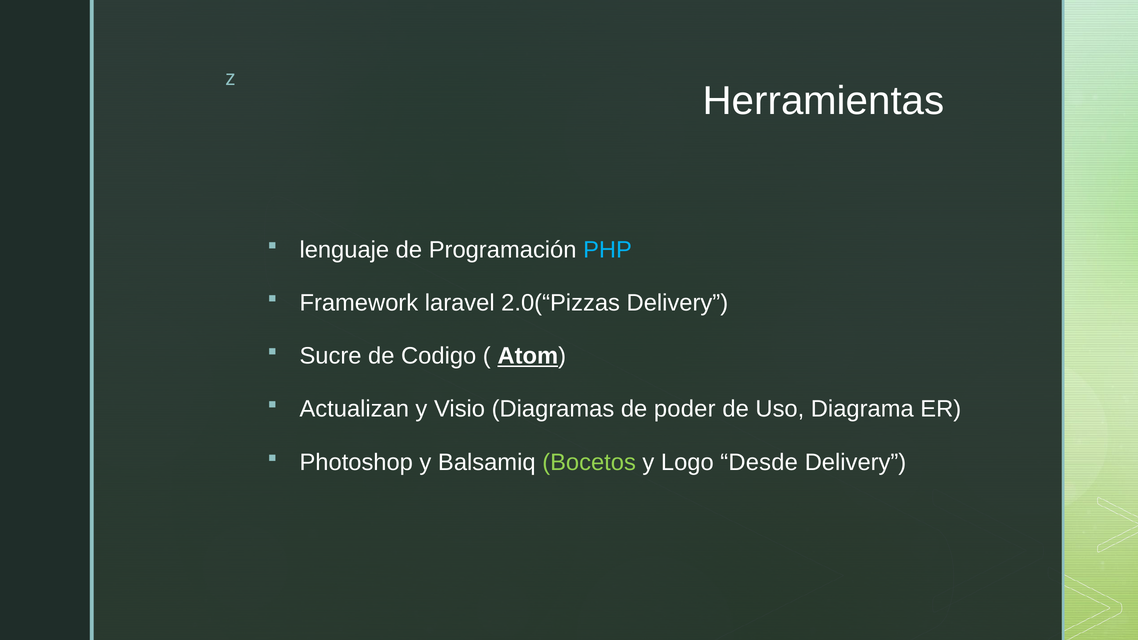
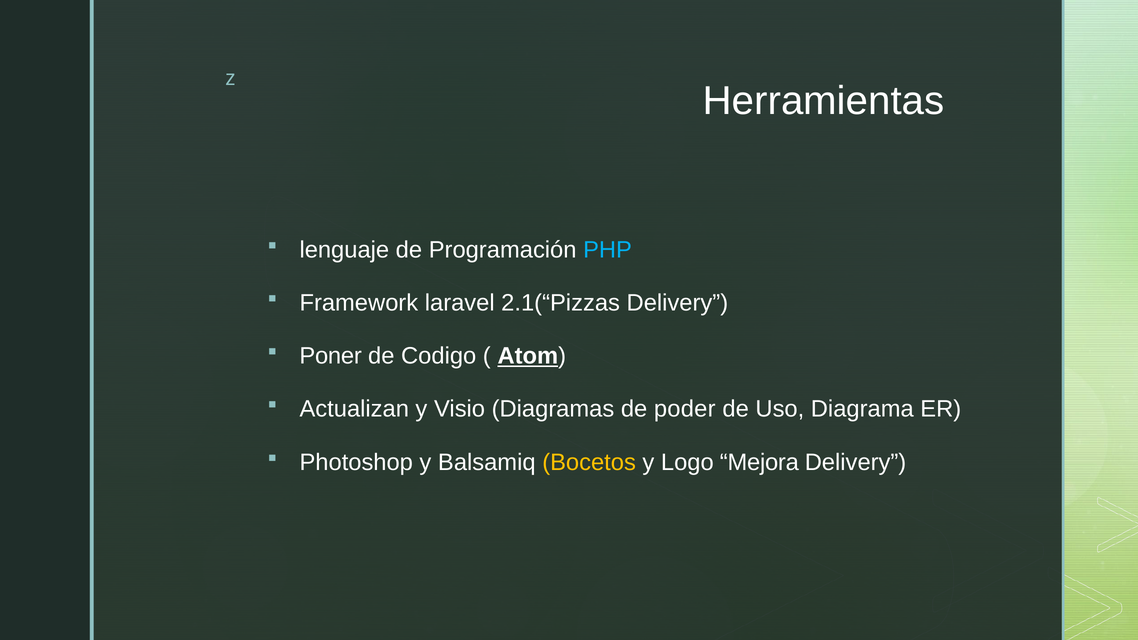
2.0(“Pizzas: 2.0(“Pizzas -> 2.1(“Pizzas
Sucre: Sucre -> Poner
Bocetos colour: light green -> yellow
Desde: Desde -> Mejora
